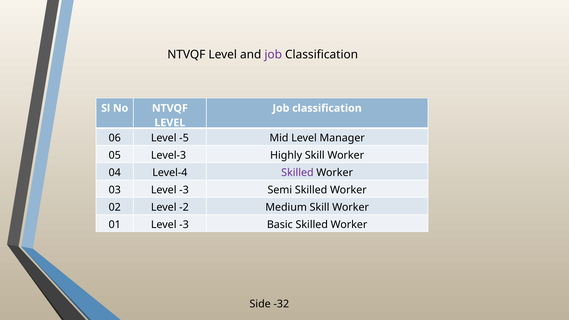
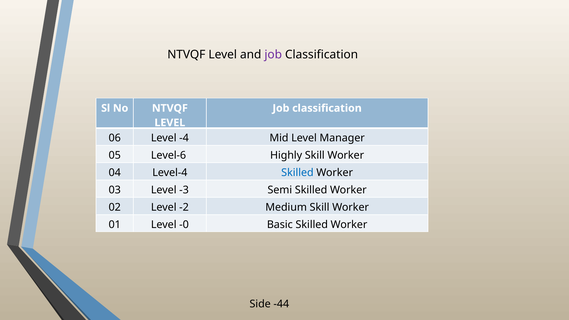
-5: -5 -> -4
Level-3: Level-3 -> Level-6
Skilled at (297, 173) colour: purple -> blue
01 Level -3: -3 -> -0
-32: -32 -> -44
